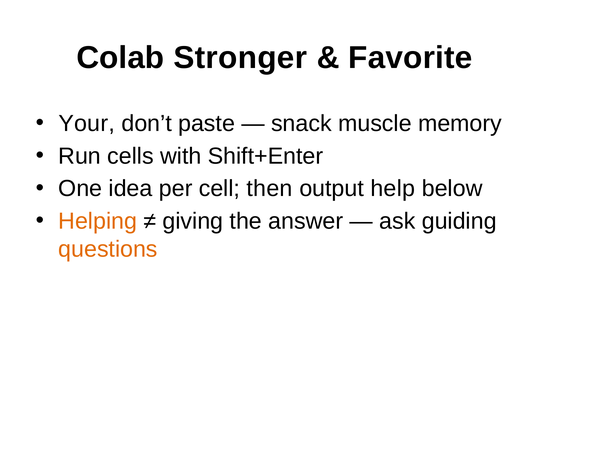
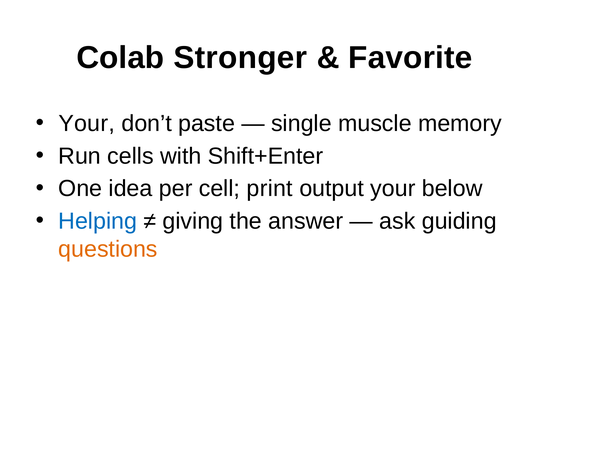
snack: snack -> single
then: then -> print
output help: help -> your
Helping colour: orange -> blue
